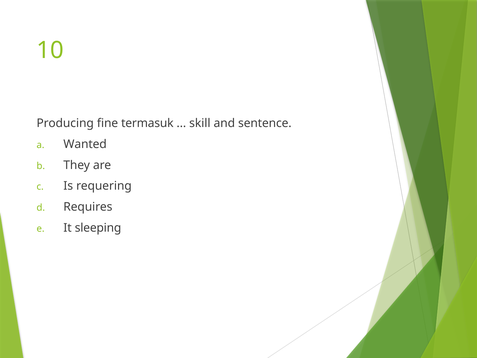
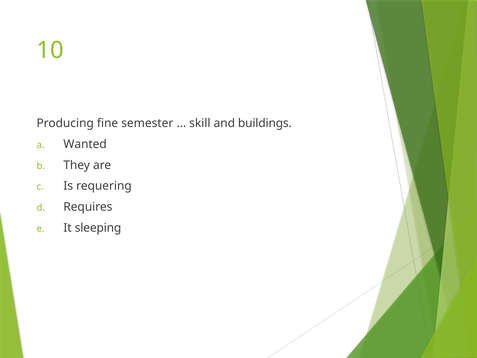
termasuk: termasuk -> semester
sentence: sentence -> buildings
